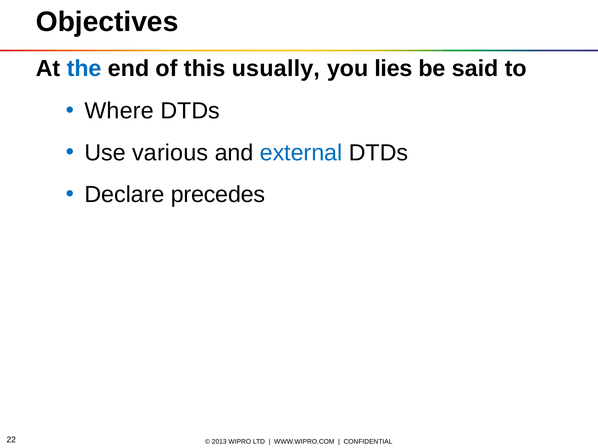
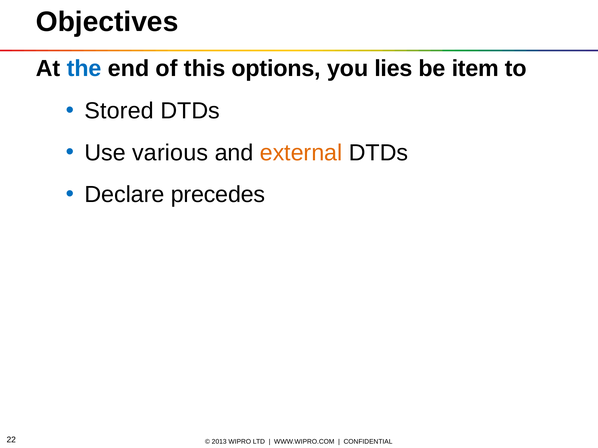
usually: usually -> options
said: said -> item
Where: Where -> Stored
external colour: blue -> orange
